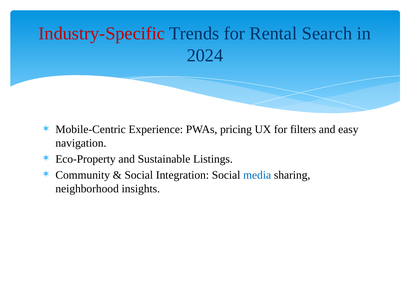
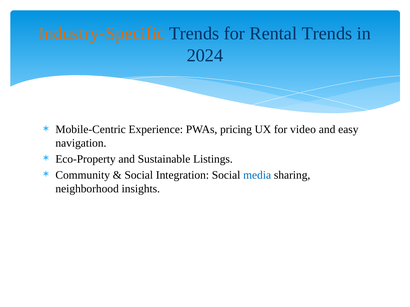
Industry-Specific colour: red -> orange
Rental Search: Search -> Trends
filters: filters -> video
